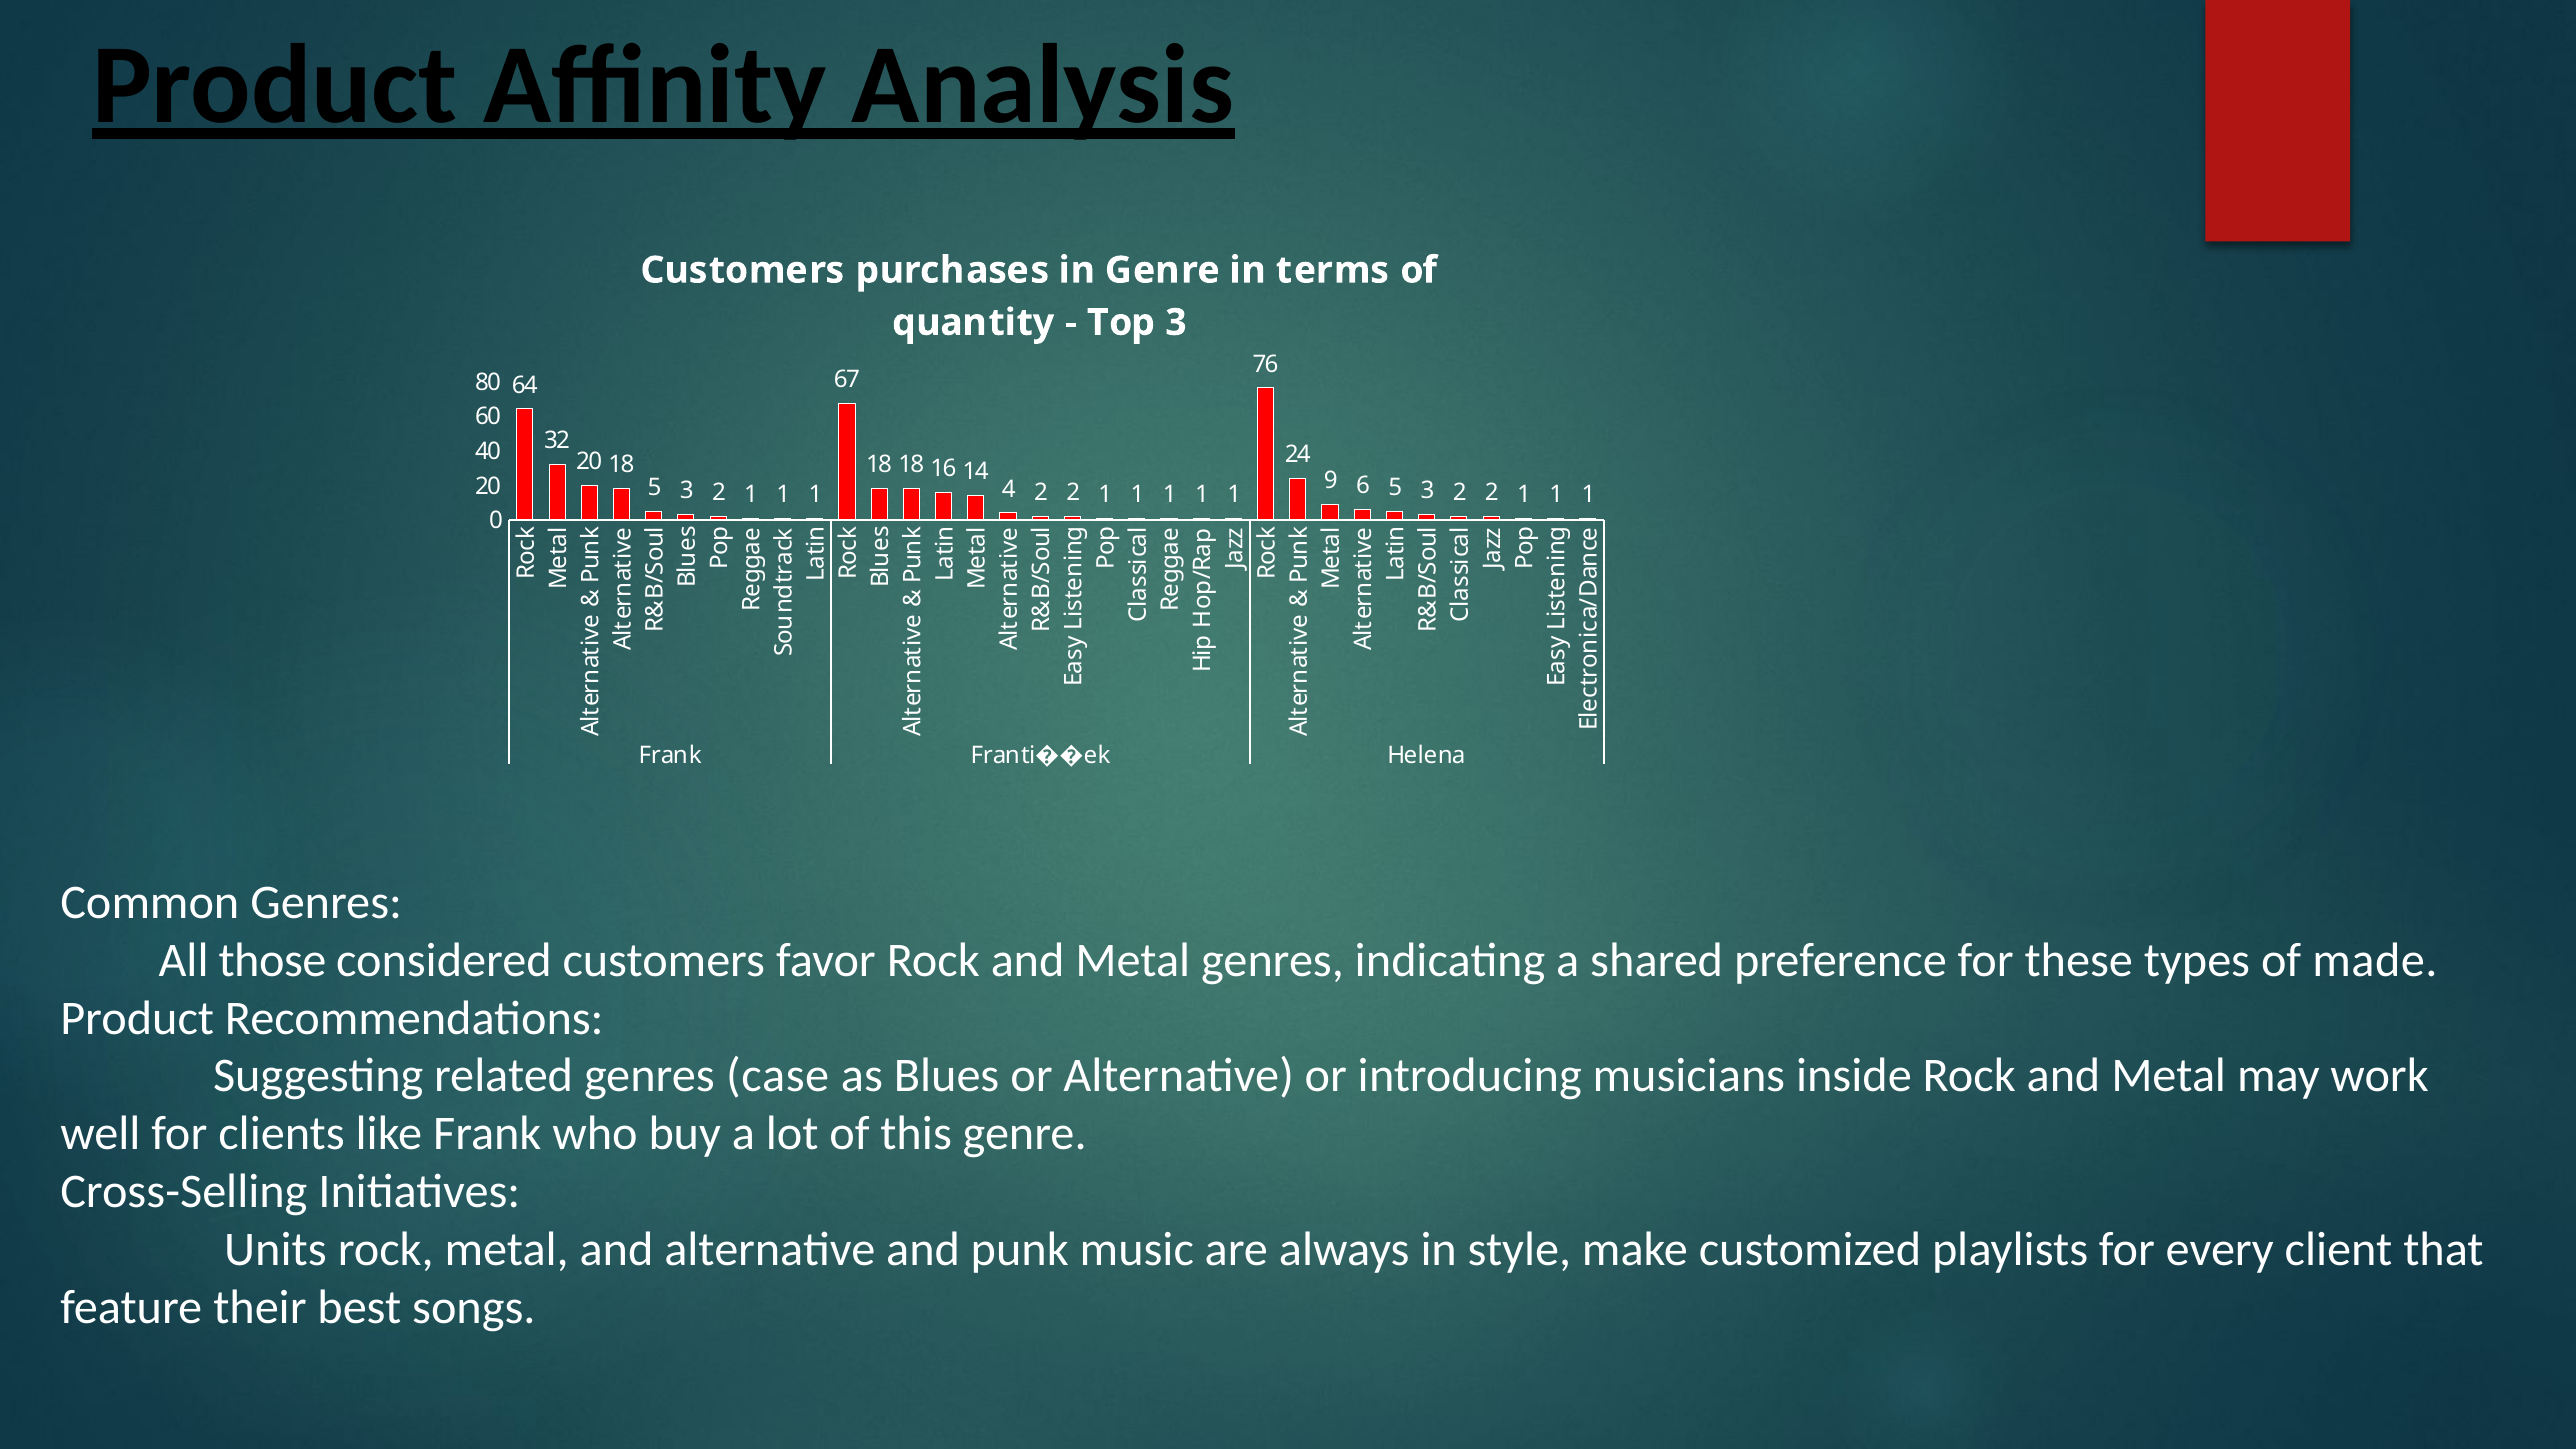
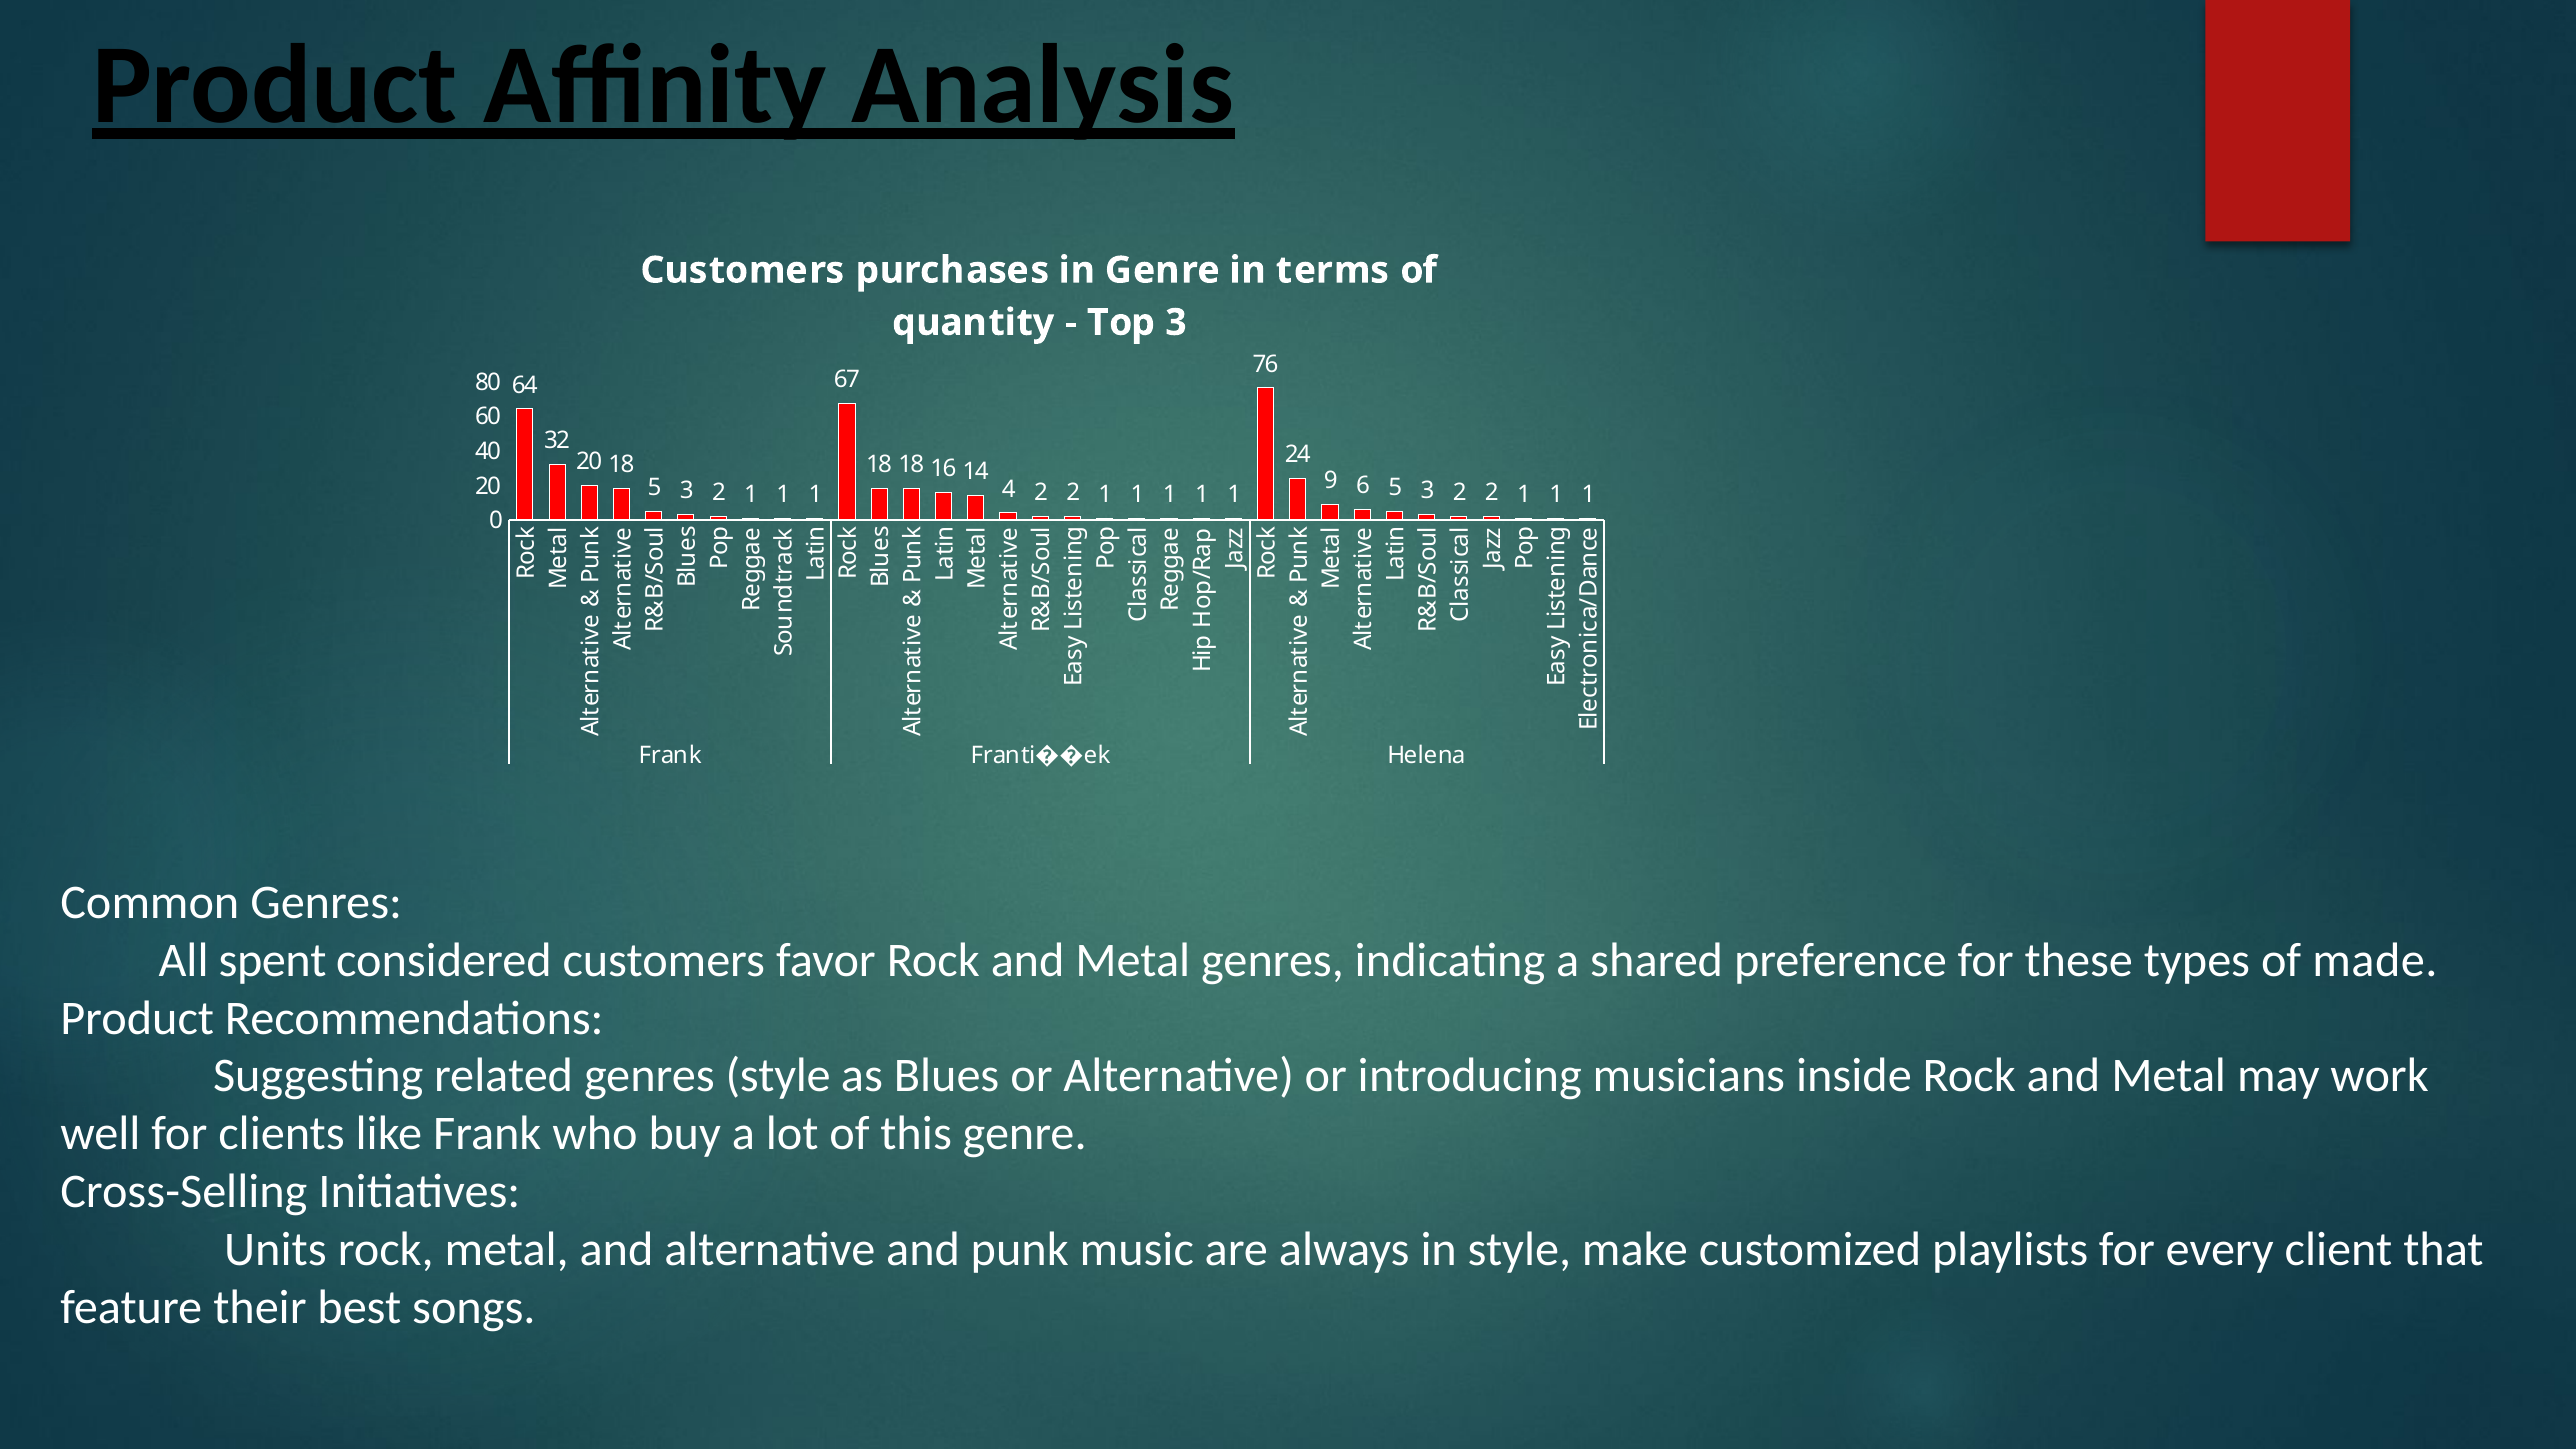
those: those -> spent
genres case: case -> style
